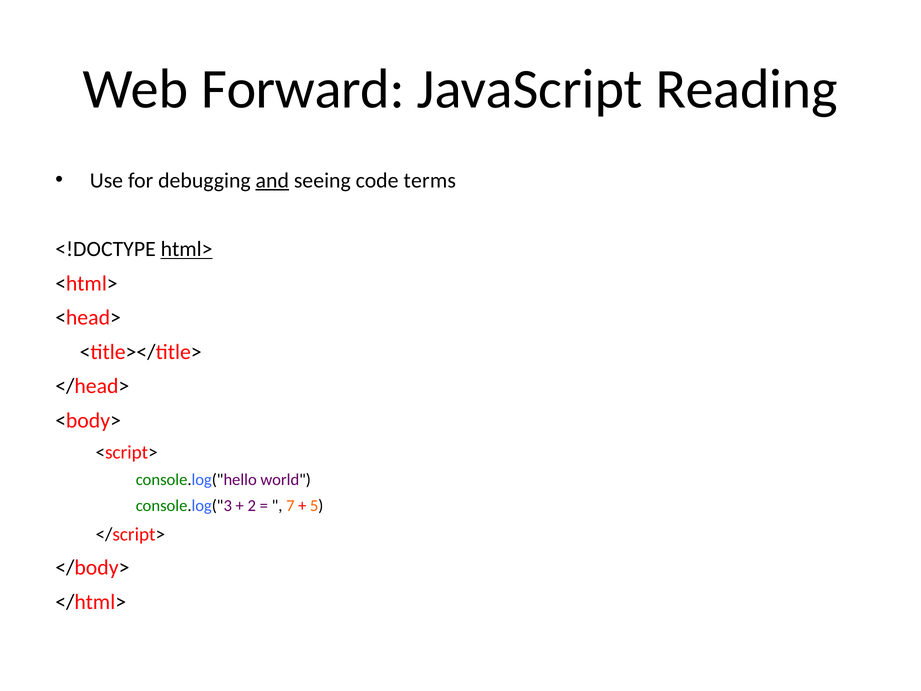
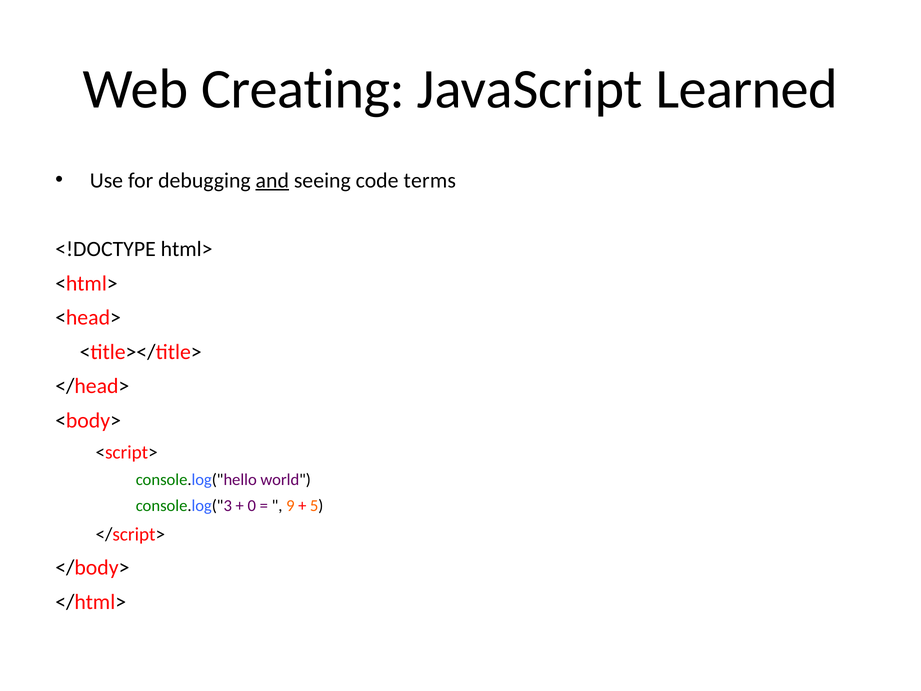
Forward: Forward -> Creating
Reading: Reading -> Learned
html> underline: present -> none
2: 2 -> 0
7: 7 -> 9
